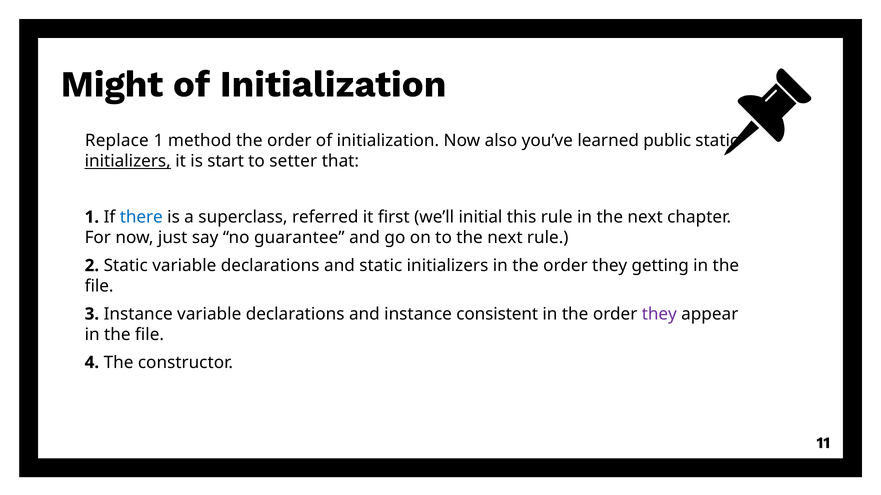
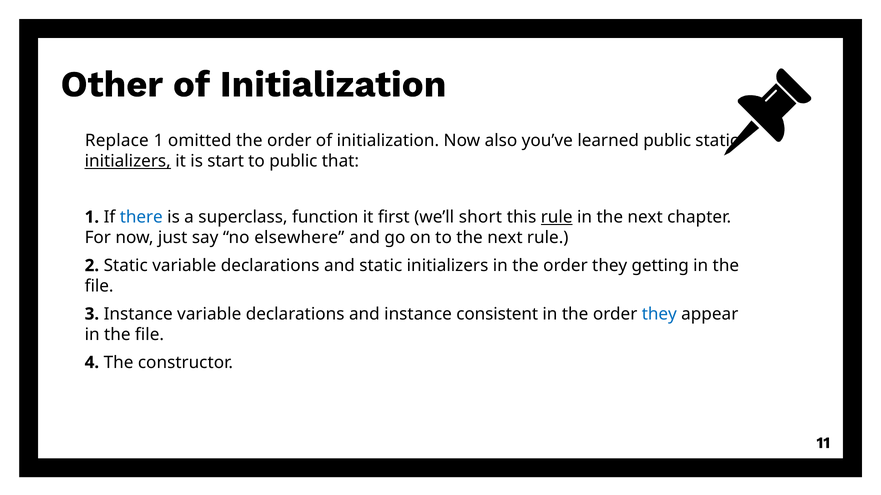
Might: Might -> Other
method: method -> omitted
to setter: setter -> public
referred: referred -> function
initial: initial -> short
rule at (557, 217) underline: none -> present
guarantee: guarantee -> elsewhere
they at (659, 314) colour: purple -> blue
